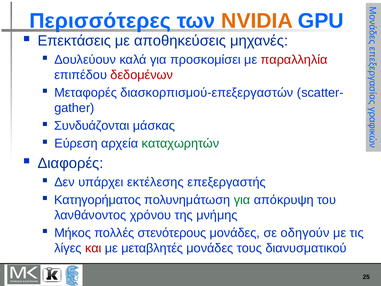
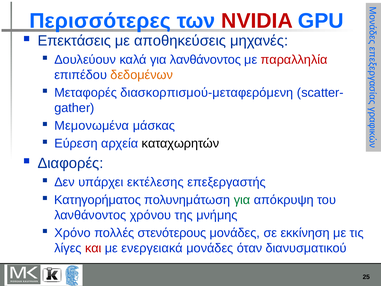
NVIDIA colour: orange -> red
για προσκομίσει: προσκομίσει -> λανθάνοντος
δεδομένων colour: red -> orange
διασκορπισμού-επεξεργαστών: διασκορπισμού-επεξεργαστών -> διασκορπισμού-μεταφερόμενη
Συνδυάζονται: Συνδυάζονται -> Μεμονωμένα
καταχωρητών colour: green -> black
Μήκος: Μήκος -> Χρόνο
οδηγούν: οδηγούν -> εκκίνηση
μεταβλητές: μεταβλητές -> ενεργειακά
τους: τους -> όταν
